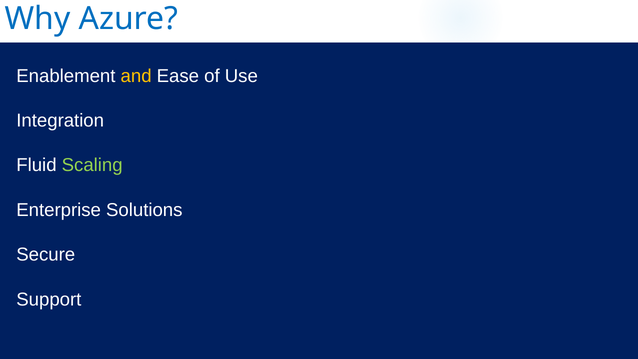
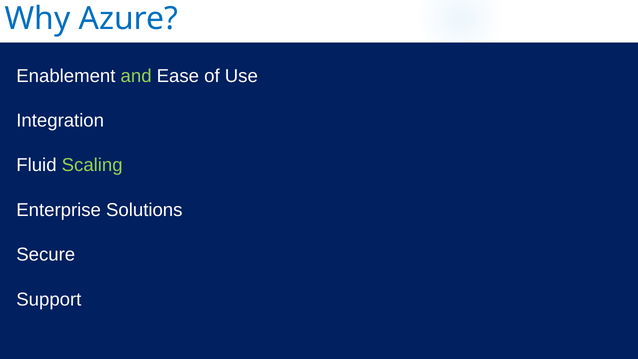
and colour: yellow -> light green
